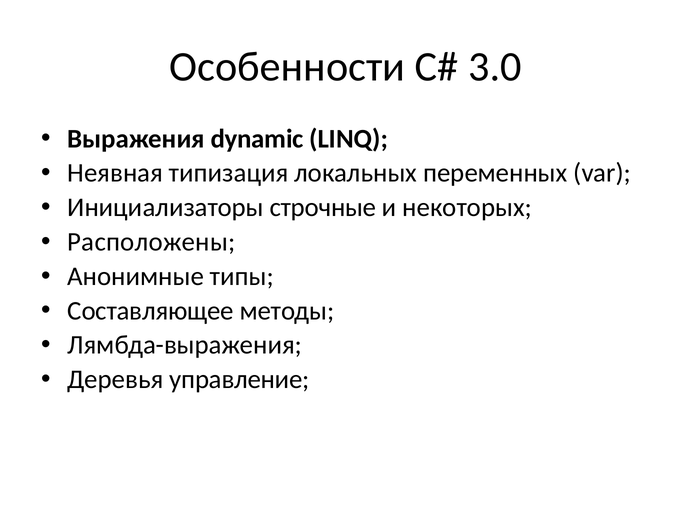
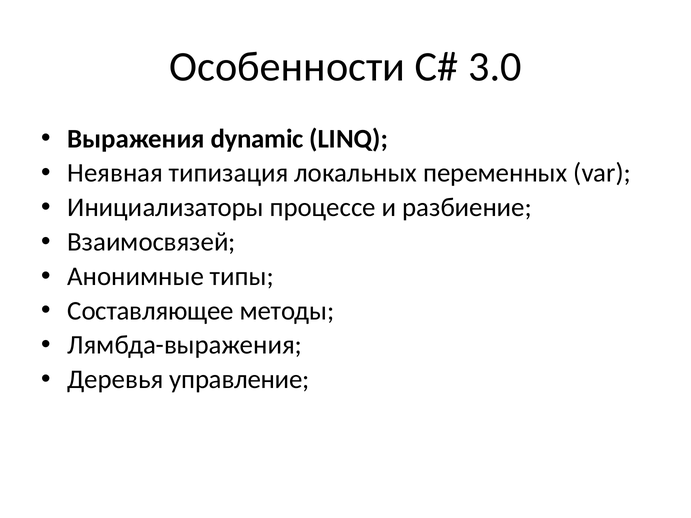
строчные: строчные -> процессе
некоторых: некоторых -> разбиение
Расположены: Расположены -> Взаимосвязей
